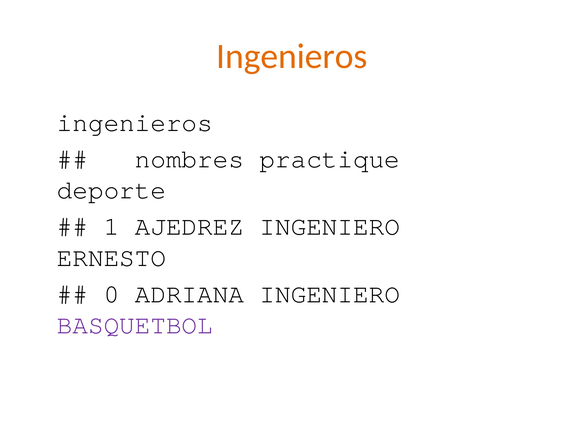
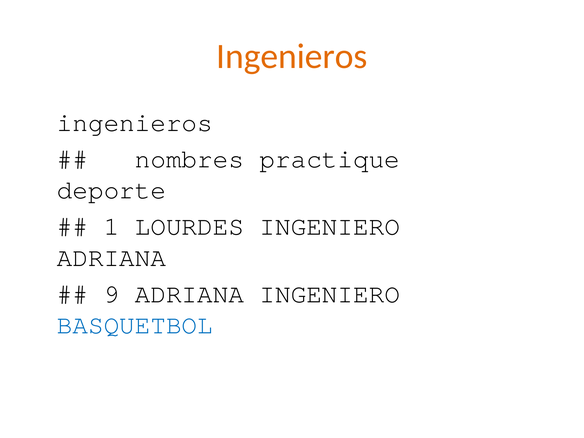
AJEDREZ: AJEDREZ -> LOURDES
ERNESTO at (111, 258): ERNESTO -> ADRIANA
0: 0 -> 9
BASQUETBOL colour: purple -> blue
